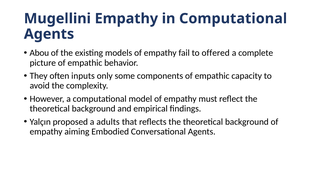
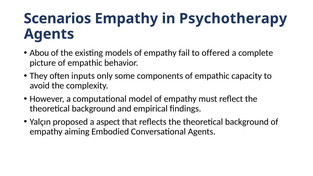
Mugellini: Mugellini -> Scenarios
in Computational: Computational -> Psychotherapy
adults: adults -> aspect
